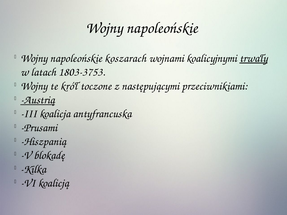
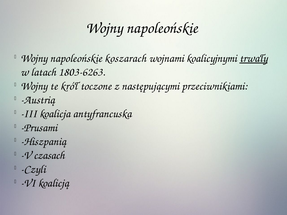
1803-3753: 1803-3753 -> 1803-6263
Austrią underline: present -> none
blokadę: blokadę -> czasach
Kilka: Kilka -> Czyli
